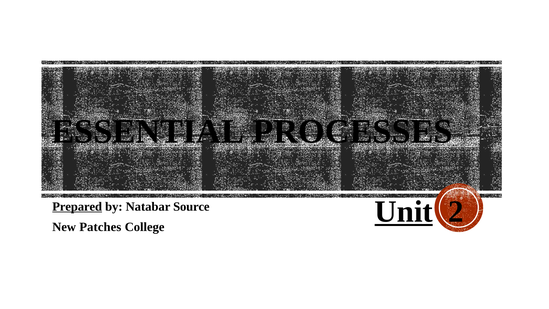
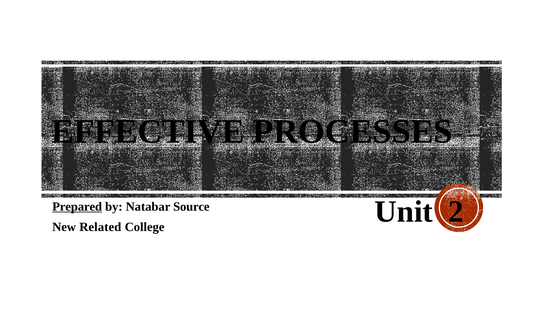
ESSENTIAL: ESSENTIAL -> EFFECTIVE
Patches: Patches -> Related
Unit underline: present -> none
